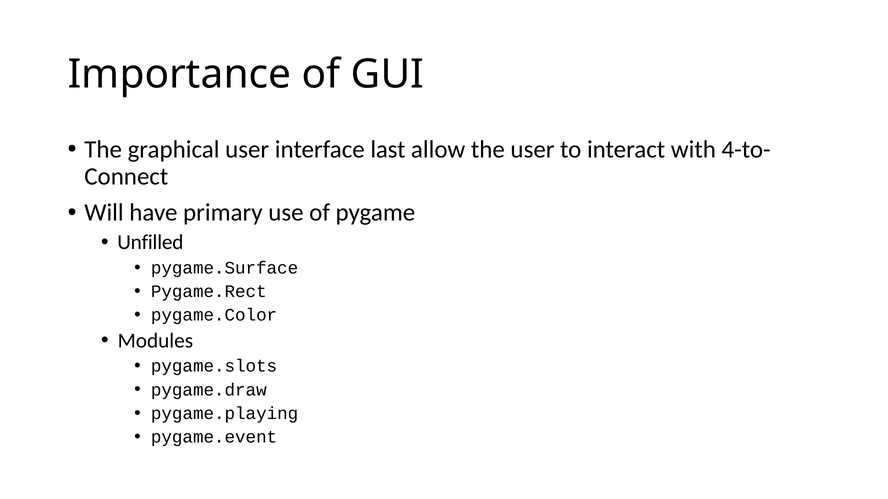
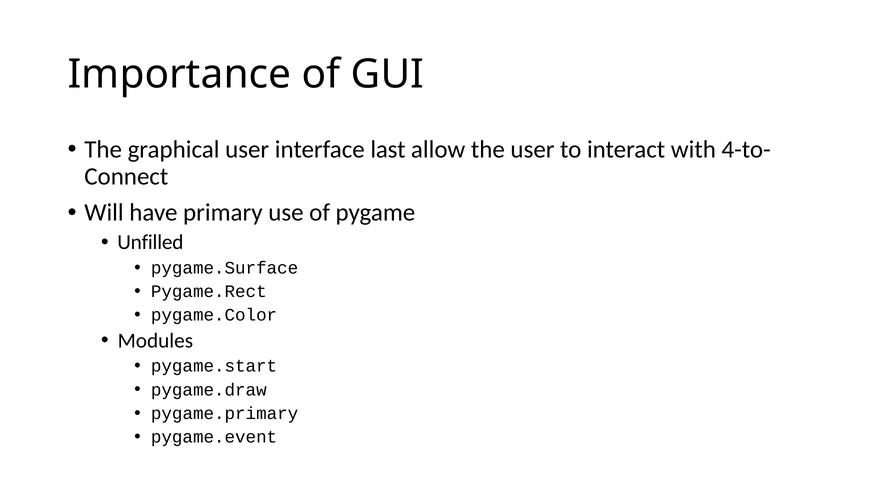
pygame.slots: pygame.slots -> pygame.start
pygame.playing: pygame.playing -> pygame.primary
